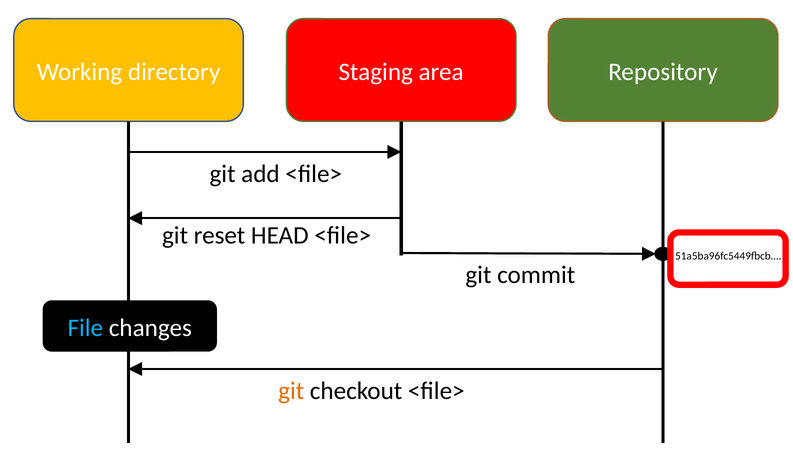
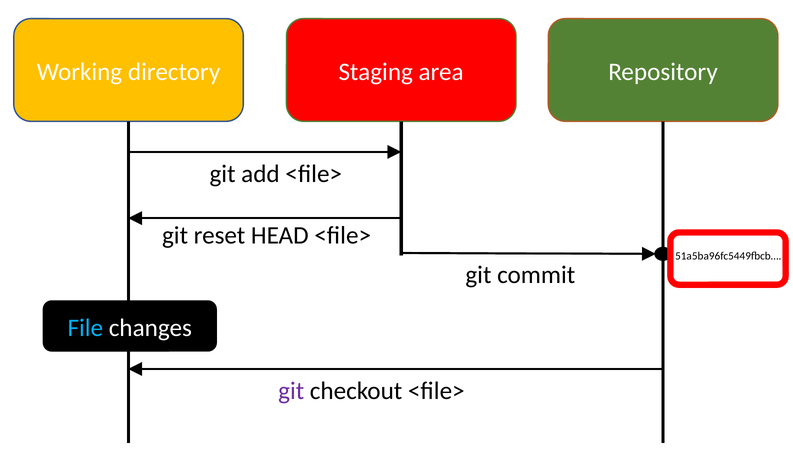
git at (291, 391) colour: orange -> purple
